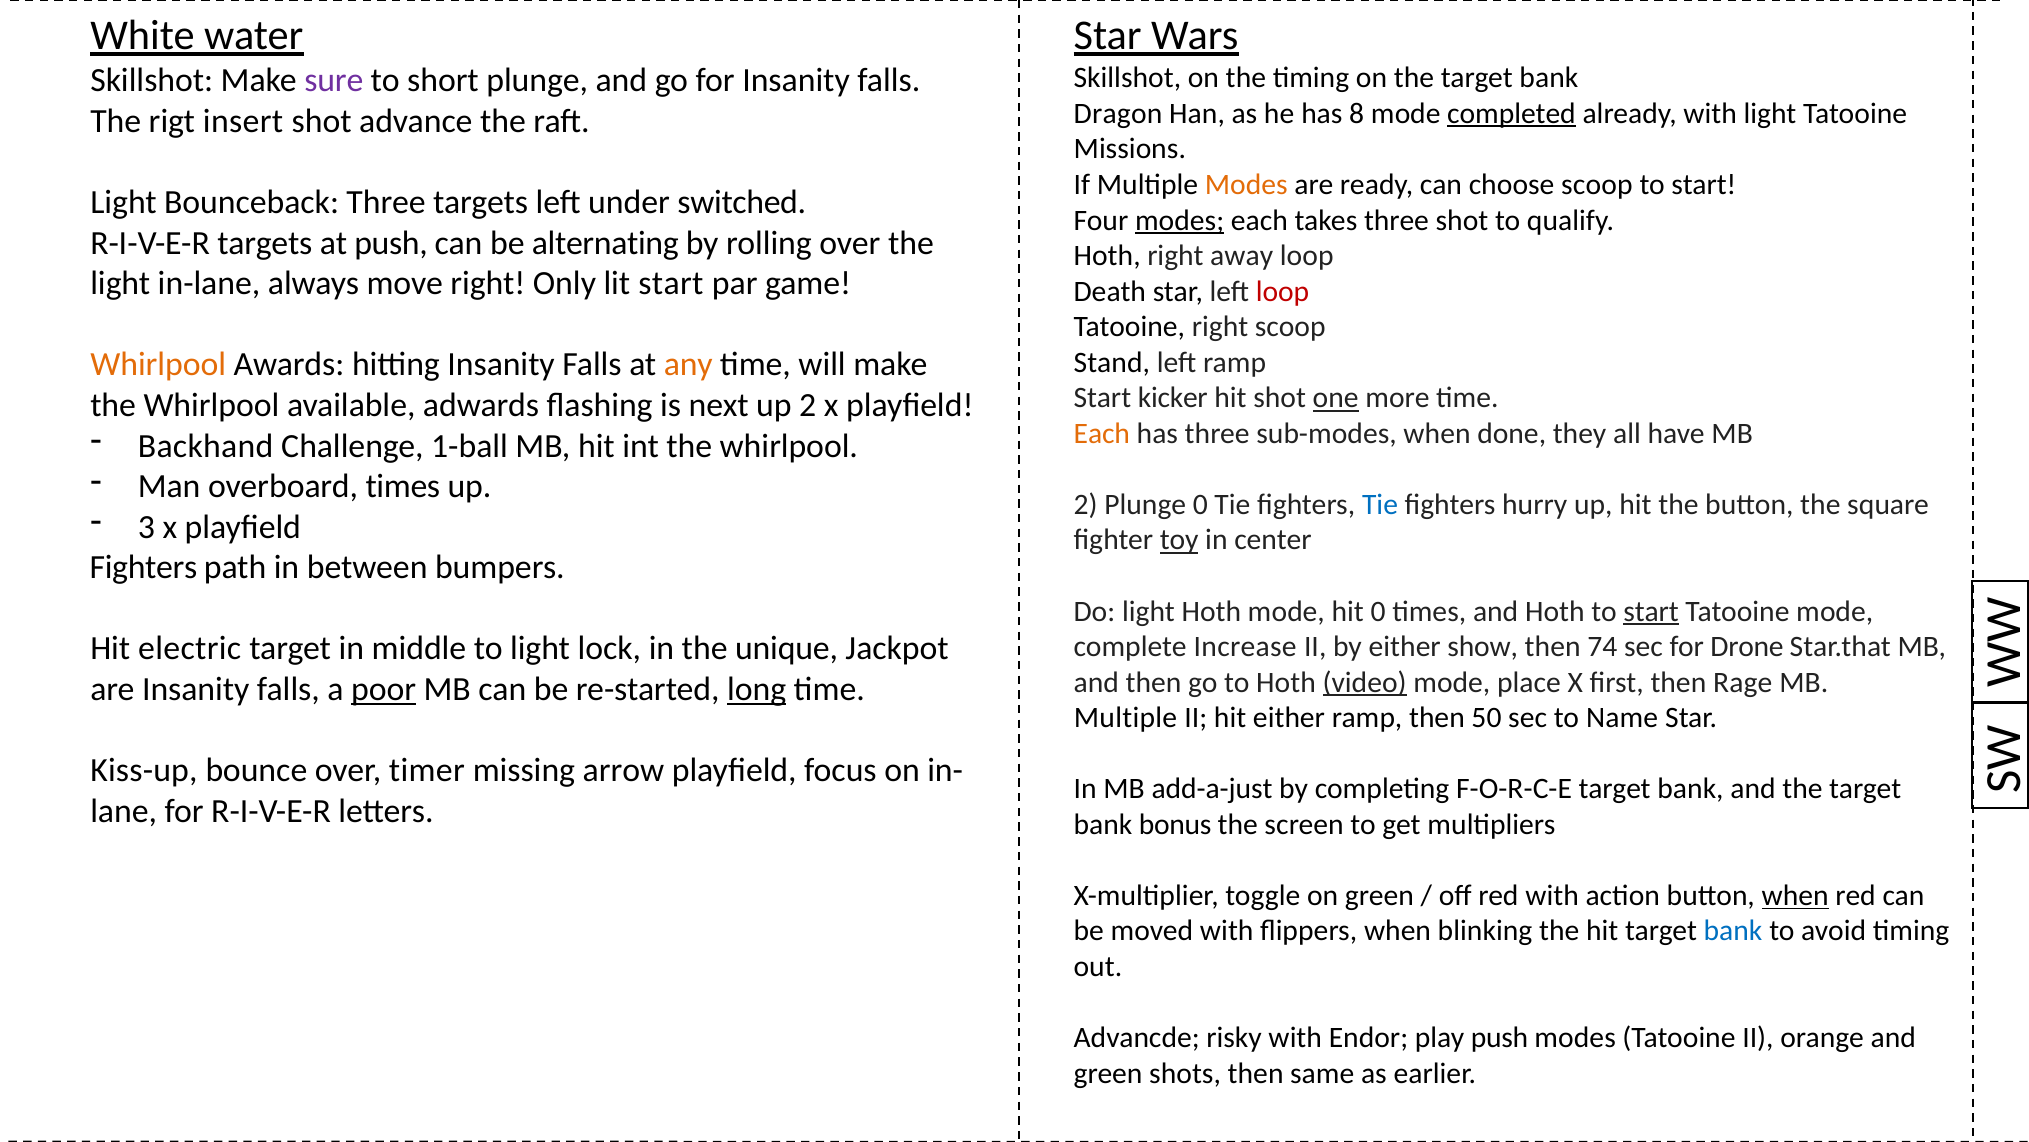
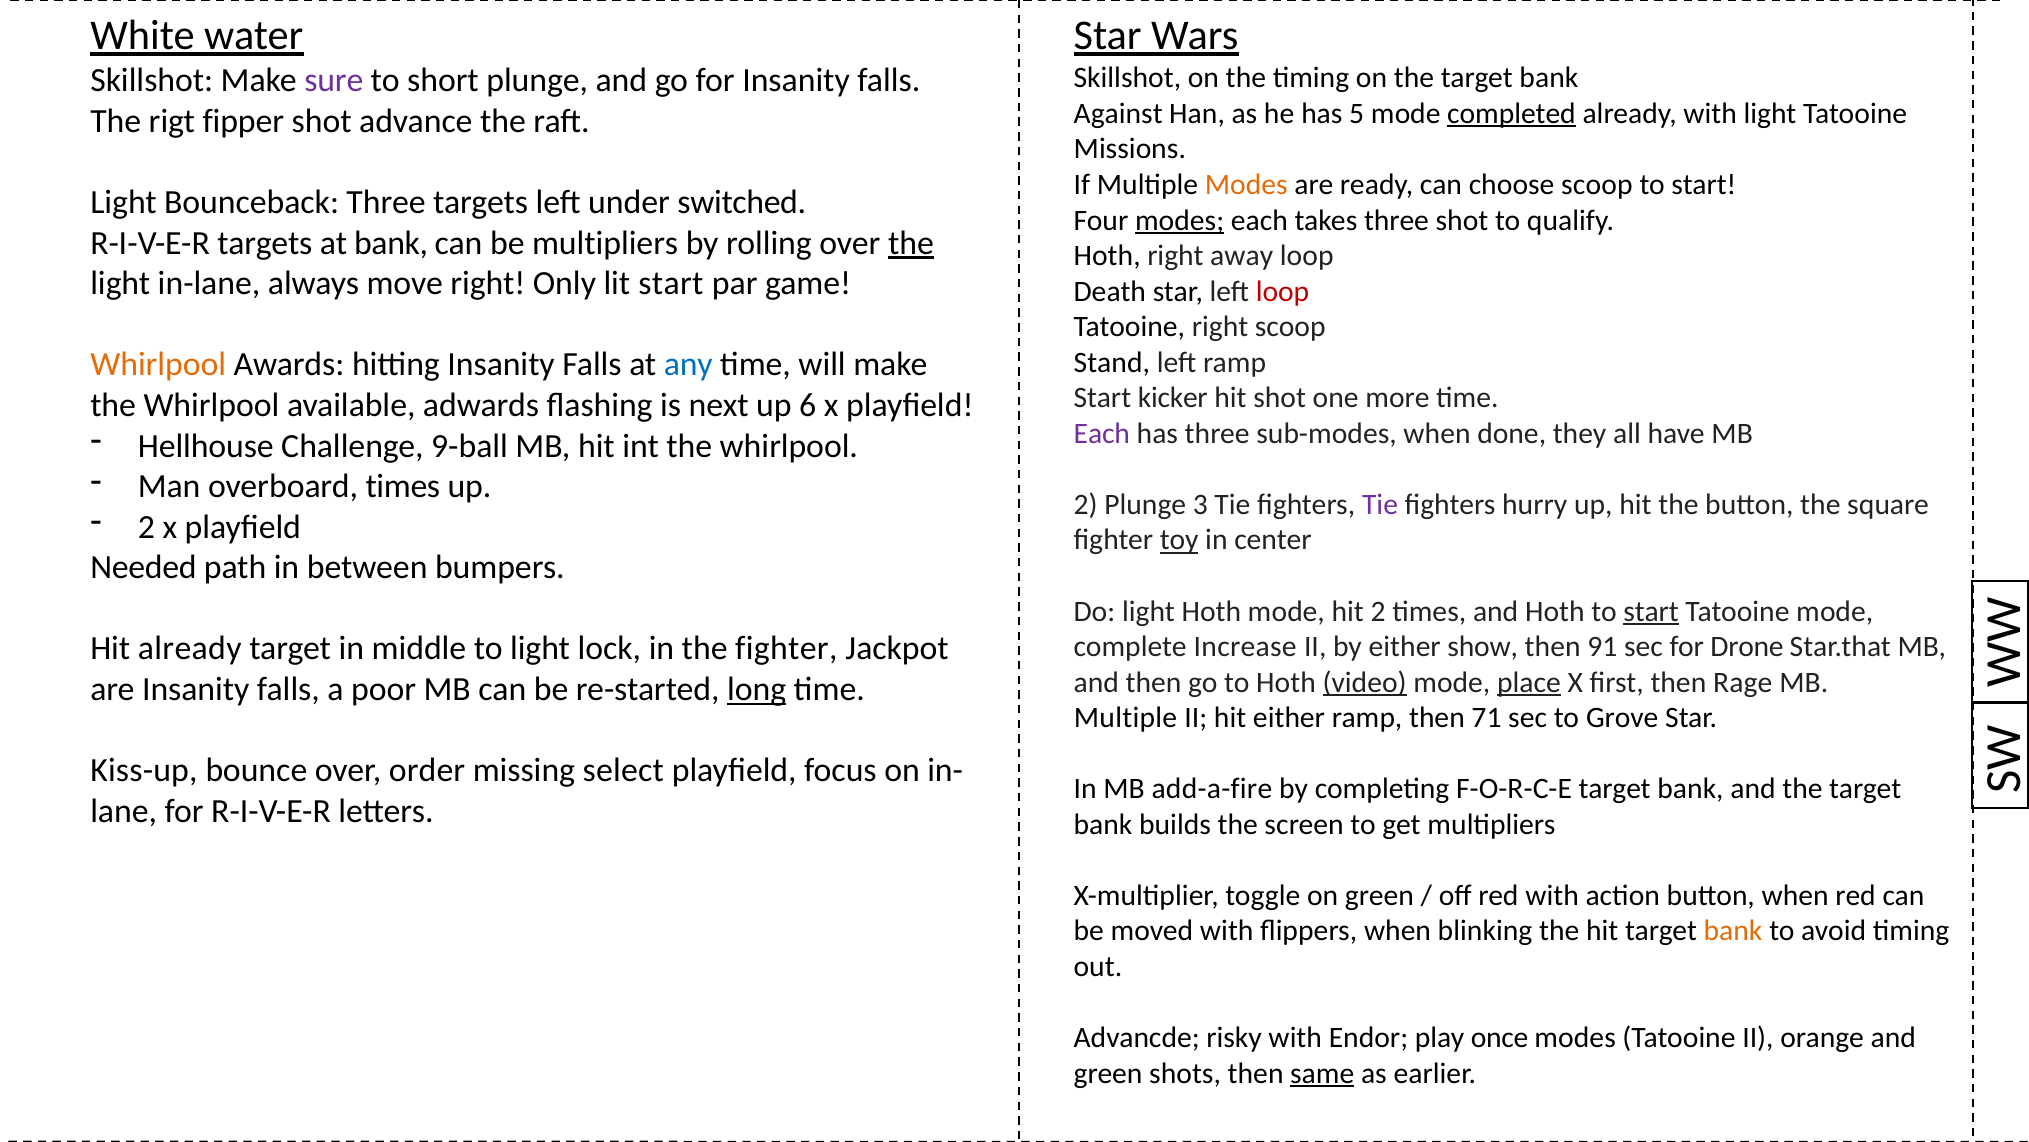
Dragon: Dragon -> Against
8: 8 -> 5
insert: insert -> fipper
at push: push -> bank
be alternating: alternating -> multipliers
the at (911, 243) underline: none -> present
any colour: orange -> blue
one underline: present -> none
up 2: 2 -> 6
Each at (1102, 433) colour: orange -> purple
Backhand: Backhand -> Hellhouse
1-ball: 1-ball -> 9-ball
Plunge 0: 0 -> 3
Tie at (1380, 504) colour: blue -> purple
3 at (146, 527): 3 -> 2
Fighters at (143, 567): Fighters -> Needed
hit 0: 0 -> 2
74: 74 -> 91
Hit electric: electric -> already
the unique: unique -> fighter
place underline: none -> present
poor underline: present -> none
50: 50 -> 71
Name: Name -> Grove
timer: timer -> order
arrow: arrow -> select
add-a-just: add-a-just -> add-a-fire
bonus: bonus -> builds
when at (1795, 895) underline: present -> none
bank at (1733, 931) colour: blue -> orange
play push: push -> once
same underline: none -> present
